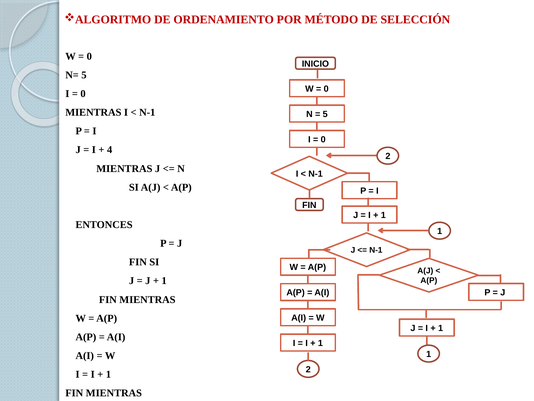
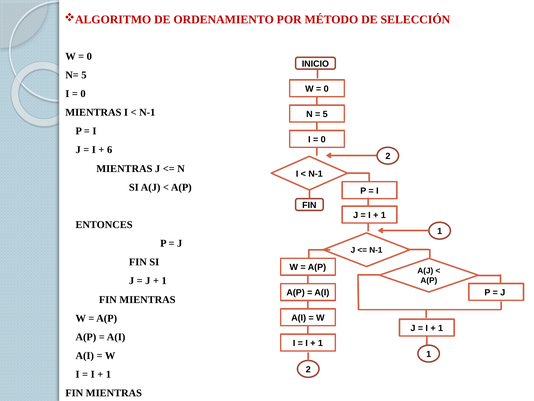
4: 4 -> 6
